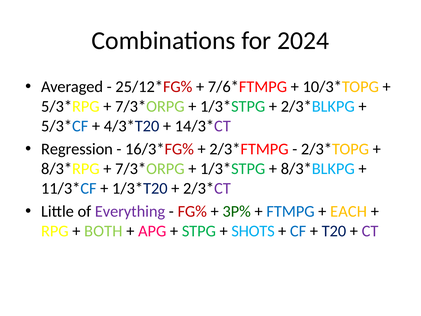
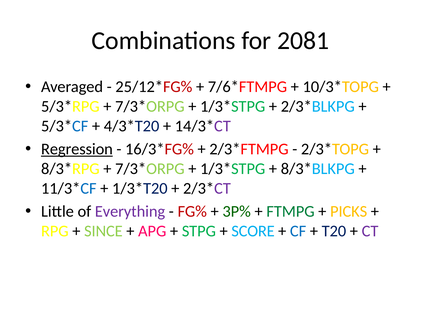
2024: 2024 -> 2081
Regression underline: none -> present
FTMPG colour: blue -> green
EACH: EACH -> PICKS
BOTH: BOTH -> SINCE
SHOTS: SHOTS -> SCORE
